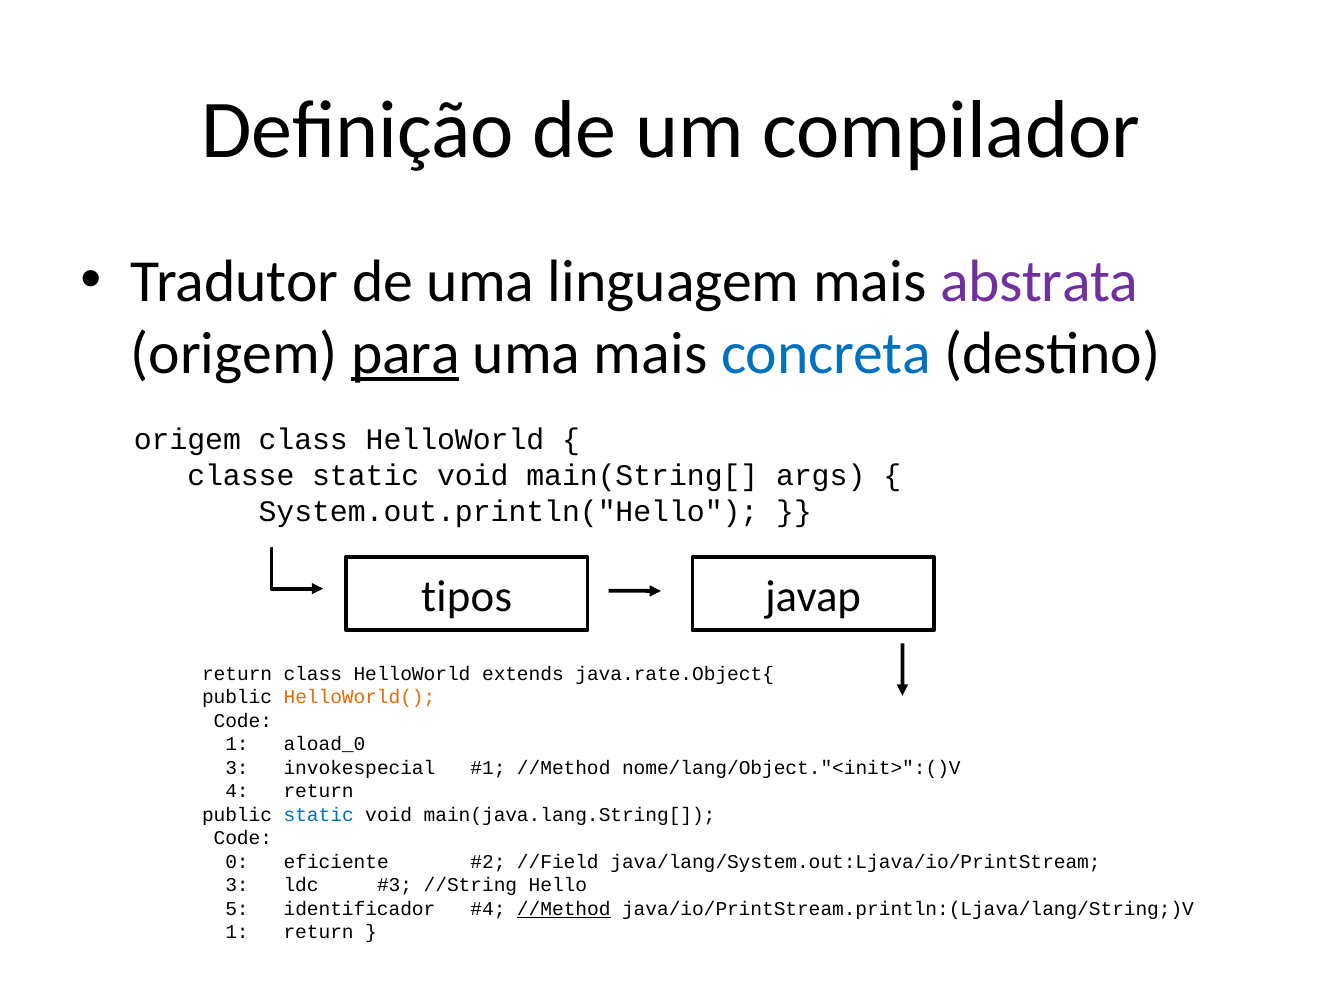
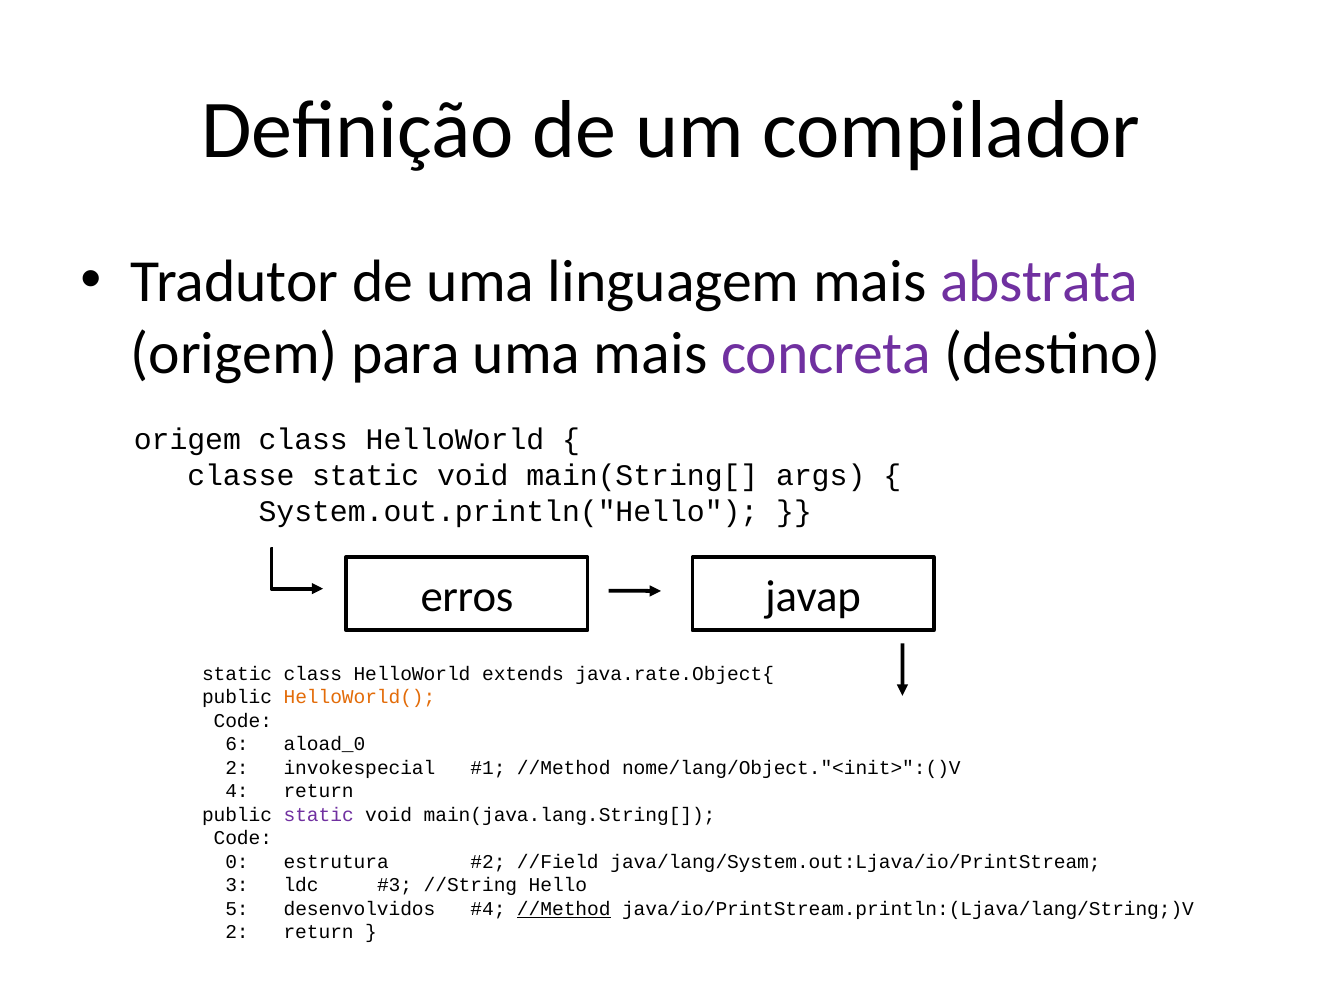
para underline: present -> none
concreta colour: blue -> purple
tipos: tipos -> erros
return at (237, 673): return -> static
1 at (237, 744): 1 -> 6
3 at (237, 767): 3 -> 2
static at (319, 814) colour: blue -> purple
eficiente: eficiente -> estrutura
identificador: identificador -> desenvolvidos
1 at (237, 932): 1 -> 2
